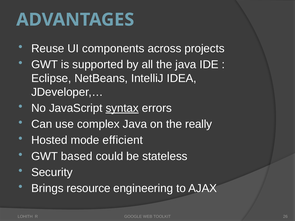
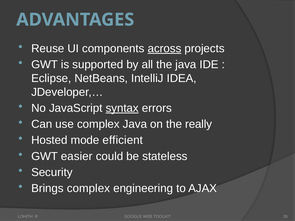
across underline: none -> present
based: based -> easier
Brings resource: resource -> complex
